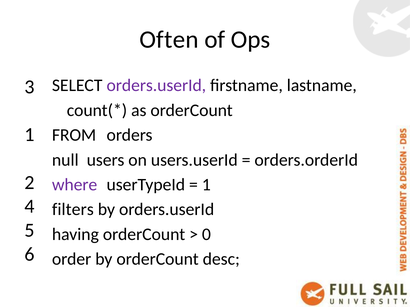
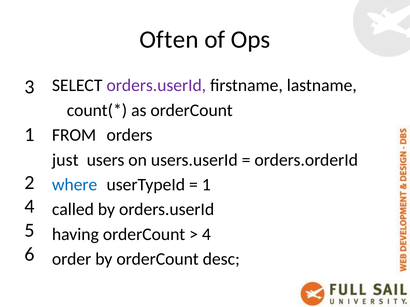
null: null -> just
where colour: purple -> blue
filters: filters -> called
0 at (206, 235): 0 -> 4
